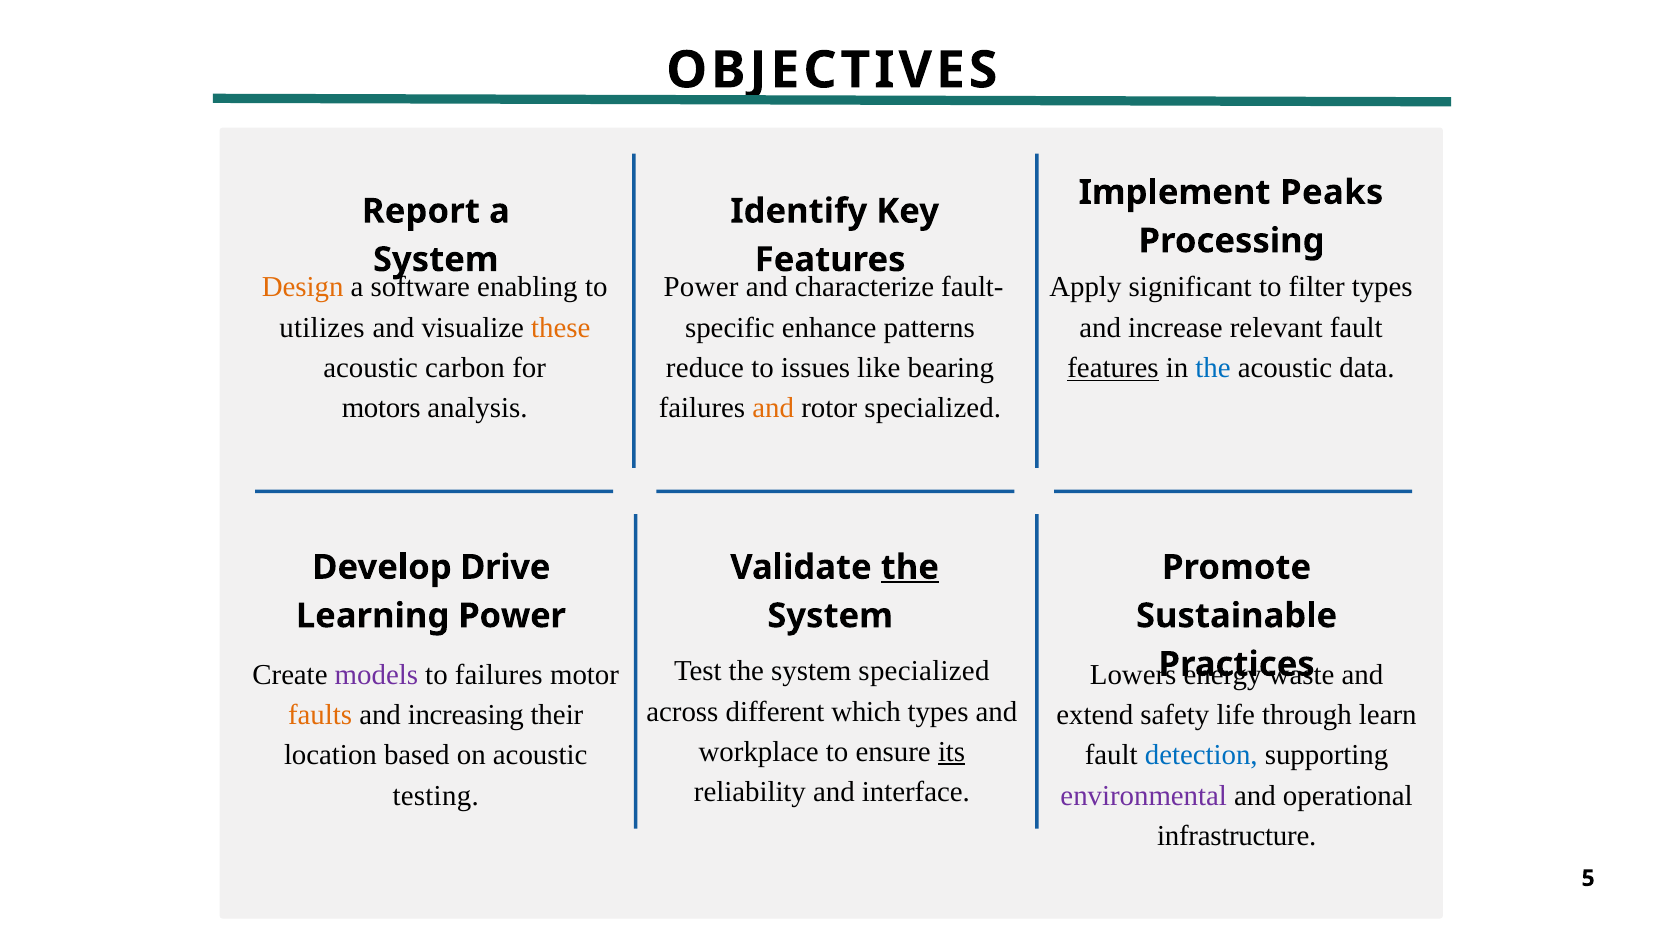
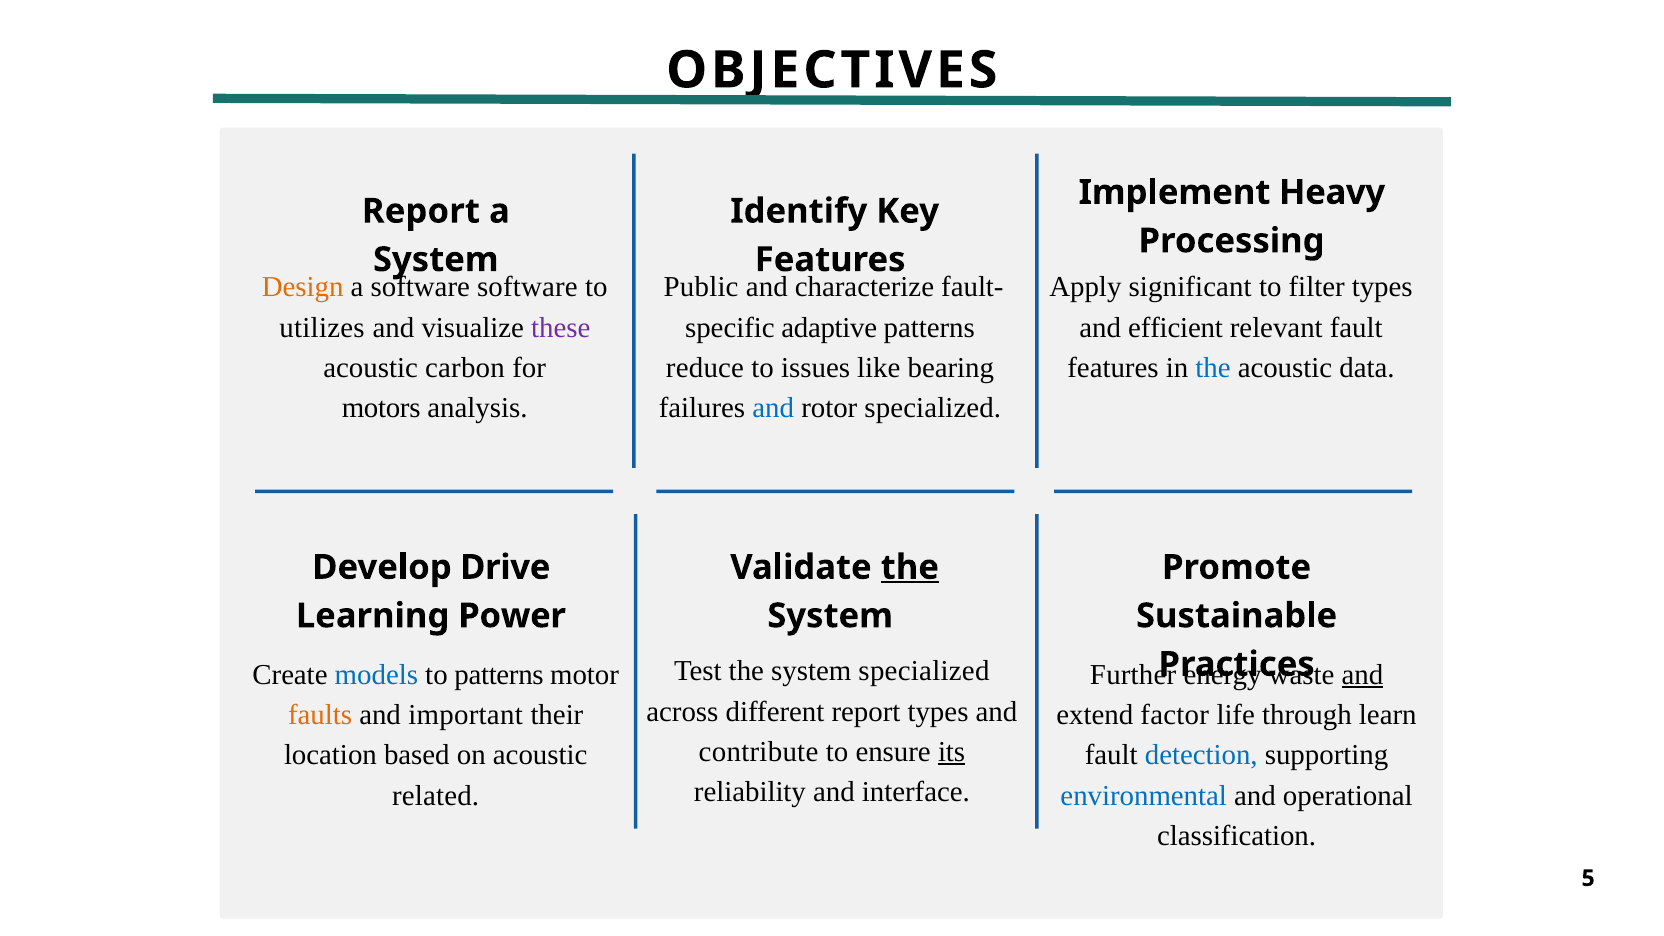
Peaks: Peaks -> Heavy
enabling at (527, 287): enabling -> software
Power at (701, 287): Power -> Public
these colour: orange -> purple
enhance: enhance -> adaptive
increase: increase -> efficient
features at (1113, 368) underline: present -> none
and at (773, 408) colour: orange -> blue
models colour: purple -> blue
to failures: failures -> patterns
Lowers: Lowers -> Further
and at (1362, 675) underline: none -> present
different which: which -> report
increasing: increasing -> important
safety: safety -> factor
workplace: workplace -> contribute
testing: testing -> related
environmental colour: purple -> blue
infrastructure: infrastructure -> classification
